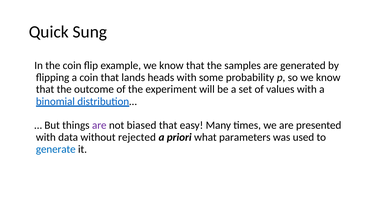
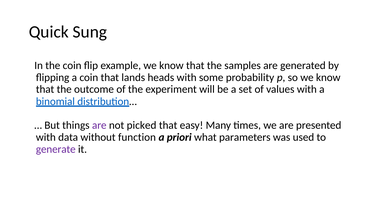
biased: biased -> picked
rejected: rejected -> function
generate colour: blue -> purple
